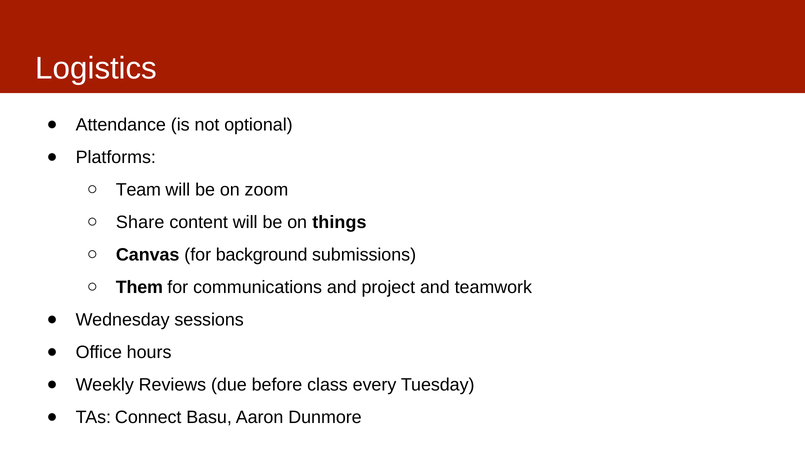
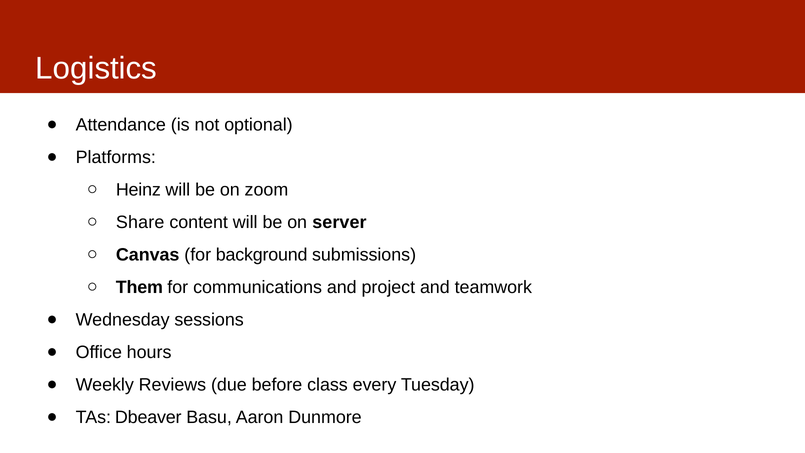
Team: Team -> Heinz
things: things -> server
Connect: Connect -> Dbeaver
